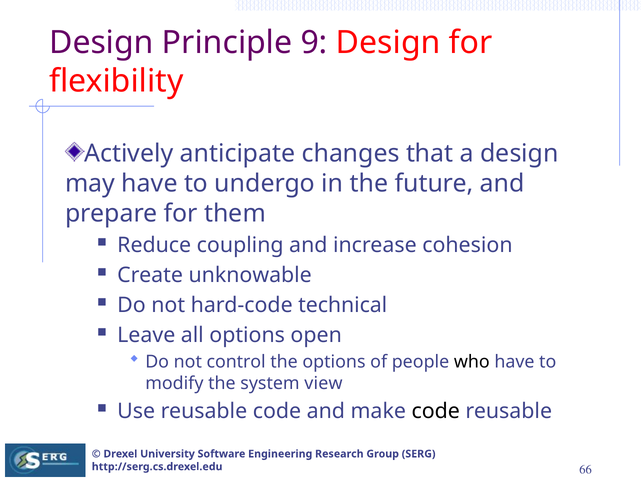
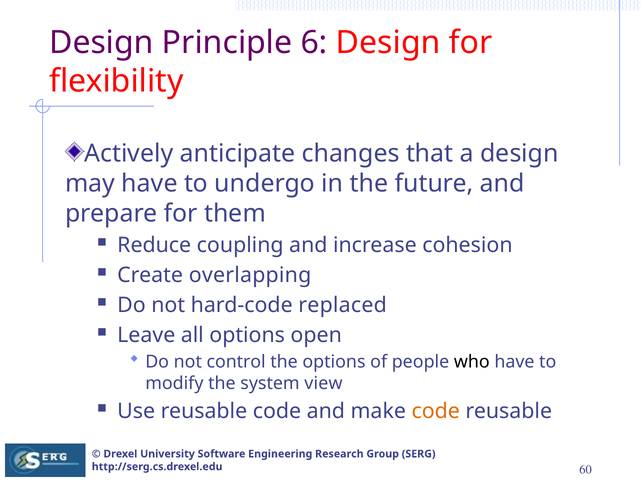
9: 9 -> 6
unknowable: unknowable -> overlapping
technical: technical -> replaced
code at (436, 411) colour: black -> orange
66: 66 -> 60
